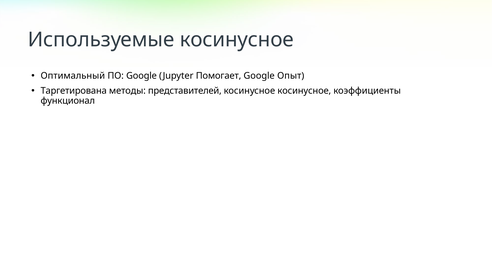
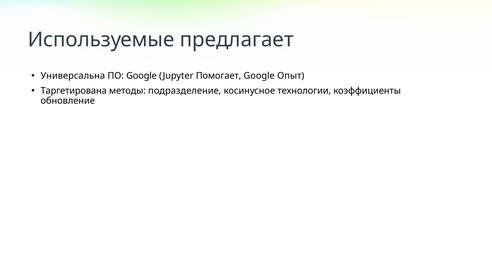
Используемые косинусное: косинусное -> предлагает
Оптимальный: Оптимальный -> Универсальна
представителей: представителей -> подразделение
косинусное косинусное: косинусное -> технологии
функционал: функционал -> обновление
